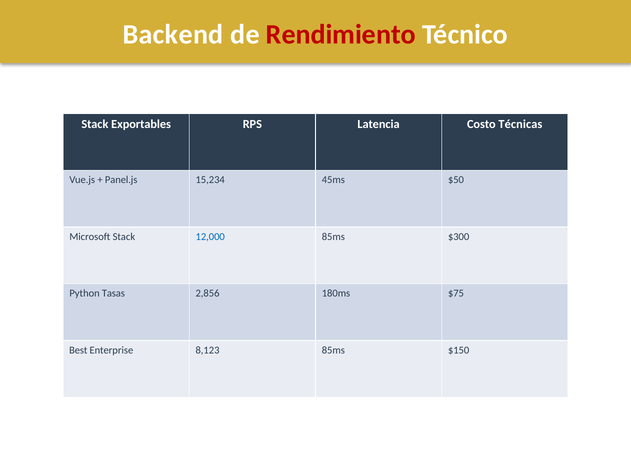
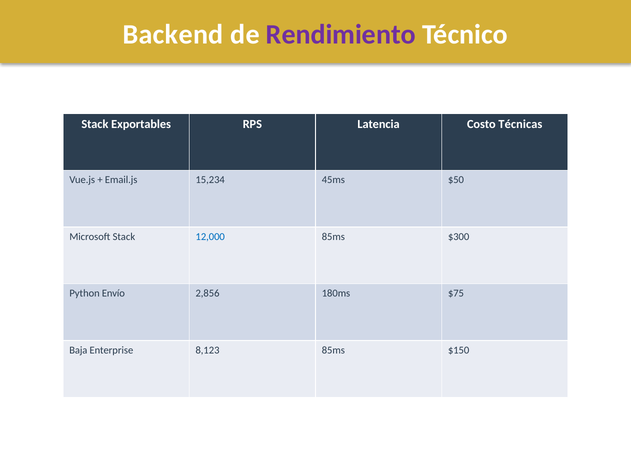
Rendimiento colour: red -> purple
Panel.js: Panel.js -> Email.js
Tasas: Tasas -> Envío
Best: Best -> Baja
